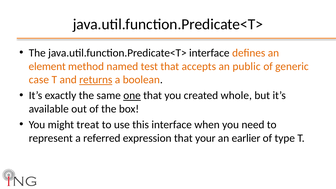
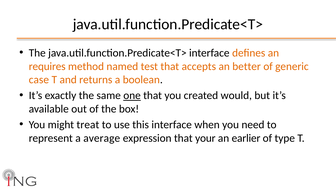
element: element -> requires
public: public -> better
returns underline: present -> none
whole: whole -> would
referred: referred -> average
